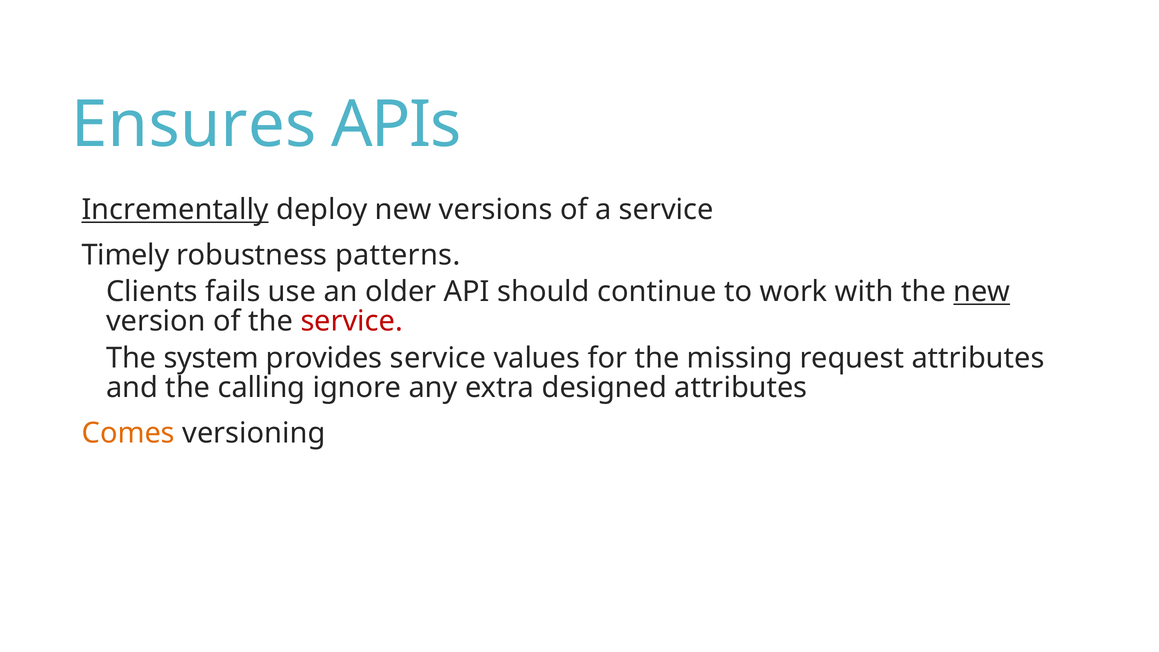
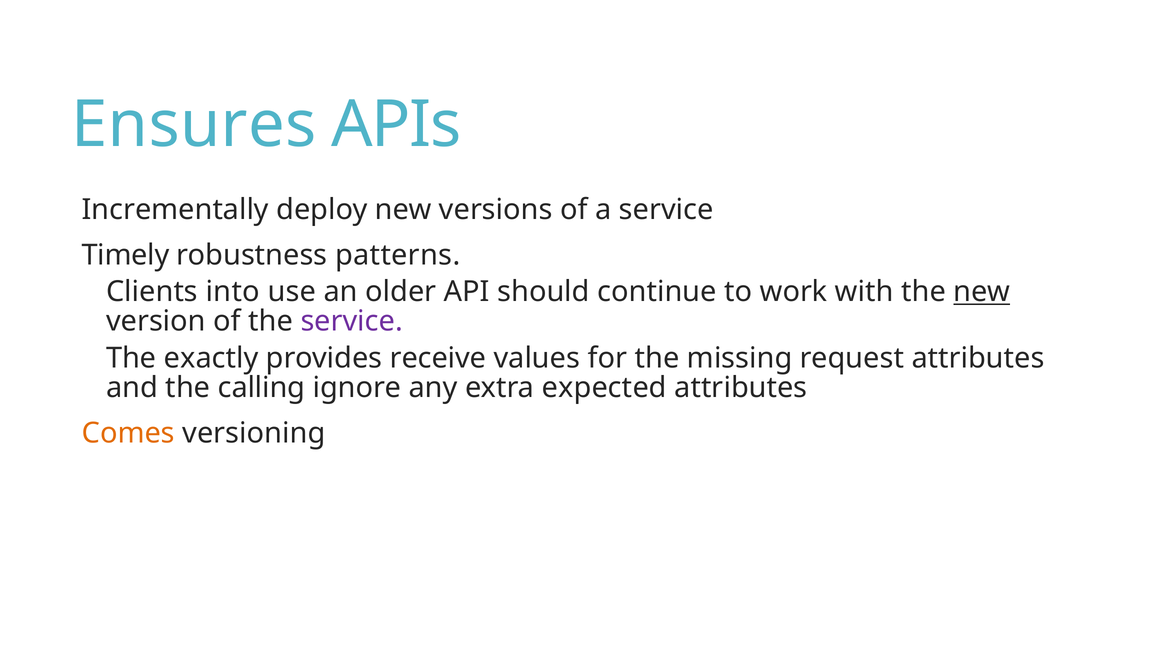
Incrementally underline: present -> none
fails: fails -> into
service at (352, 321) colour: red -> purple
system: system -> exactly
provides service: service -> receive
designed: designed -> expected
